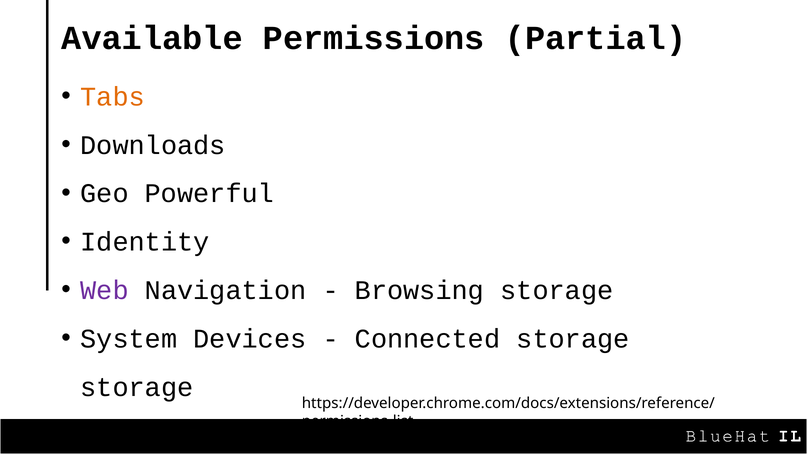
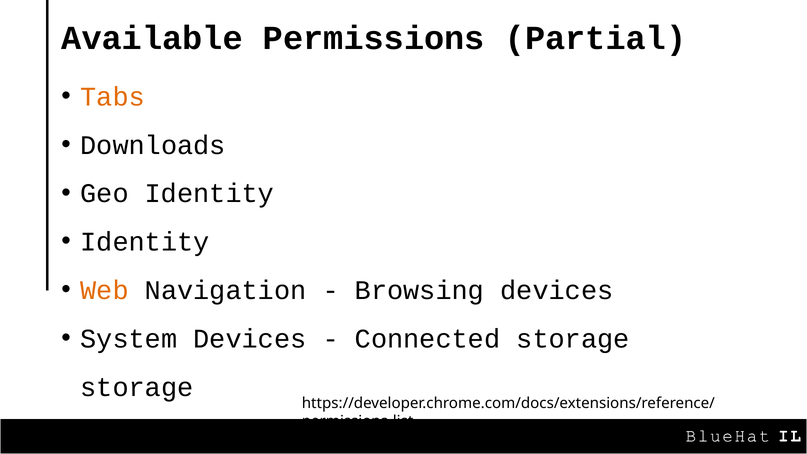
Geo Powerful: Powerful -> Identity
Web colour: purple -> orange
Browsing storage: storage -> devices
